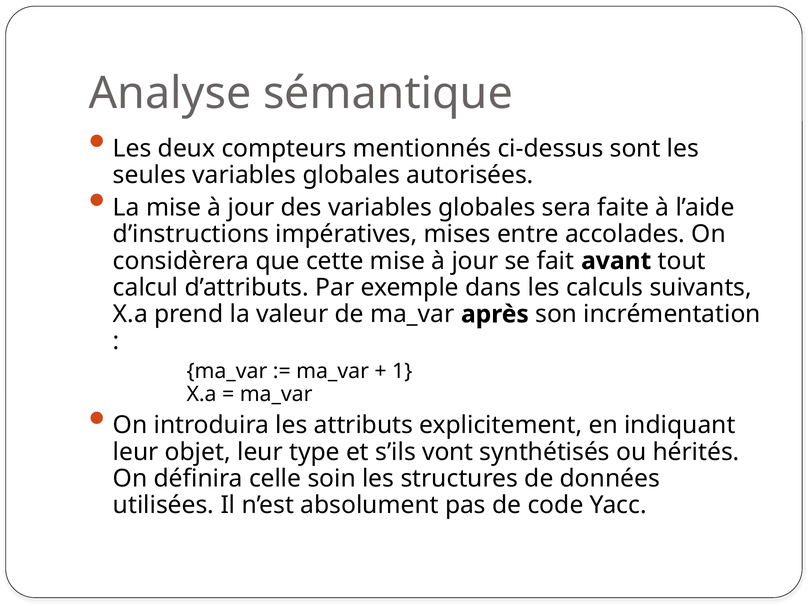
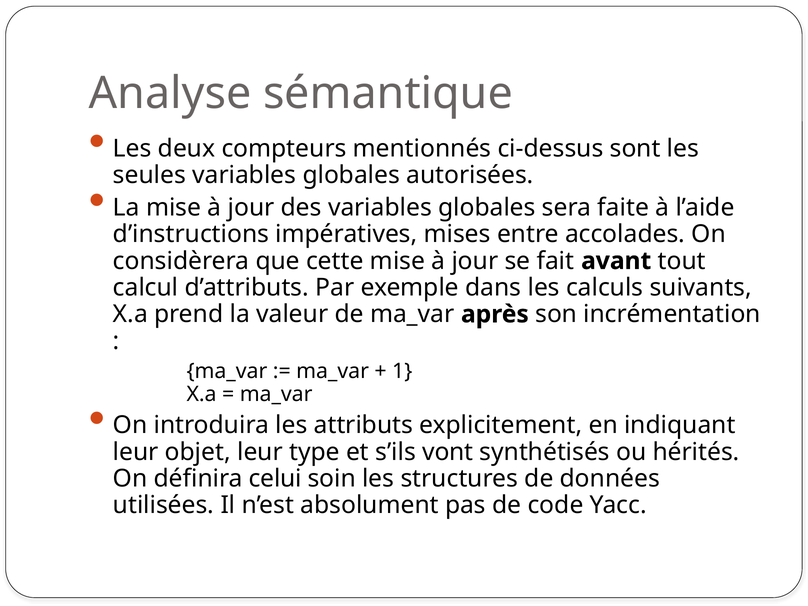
celle: celle -> celui
